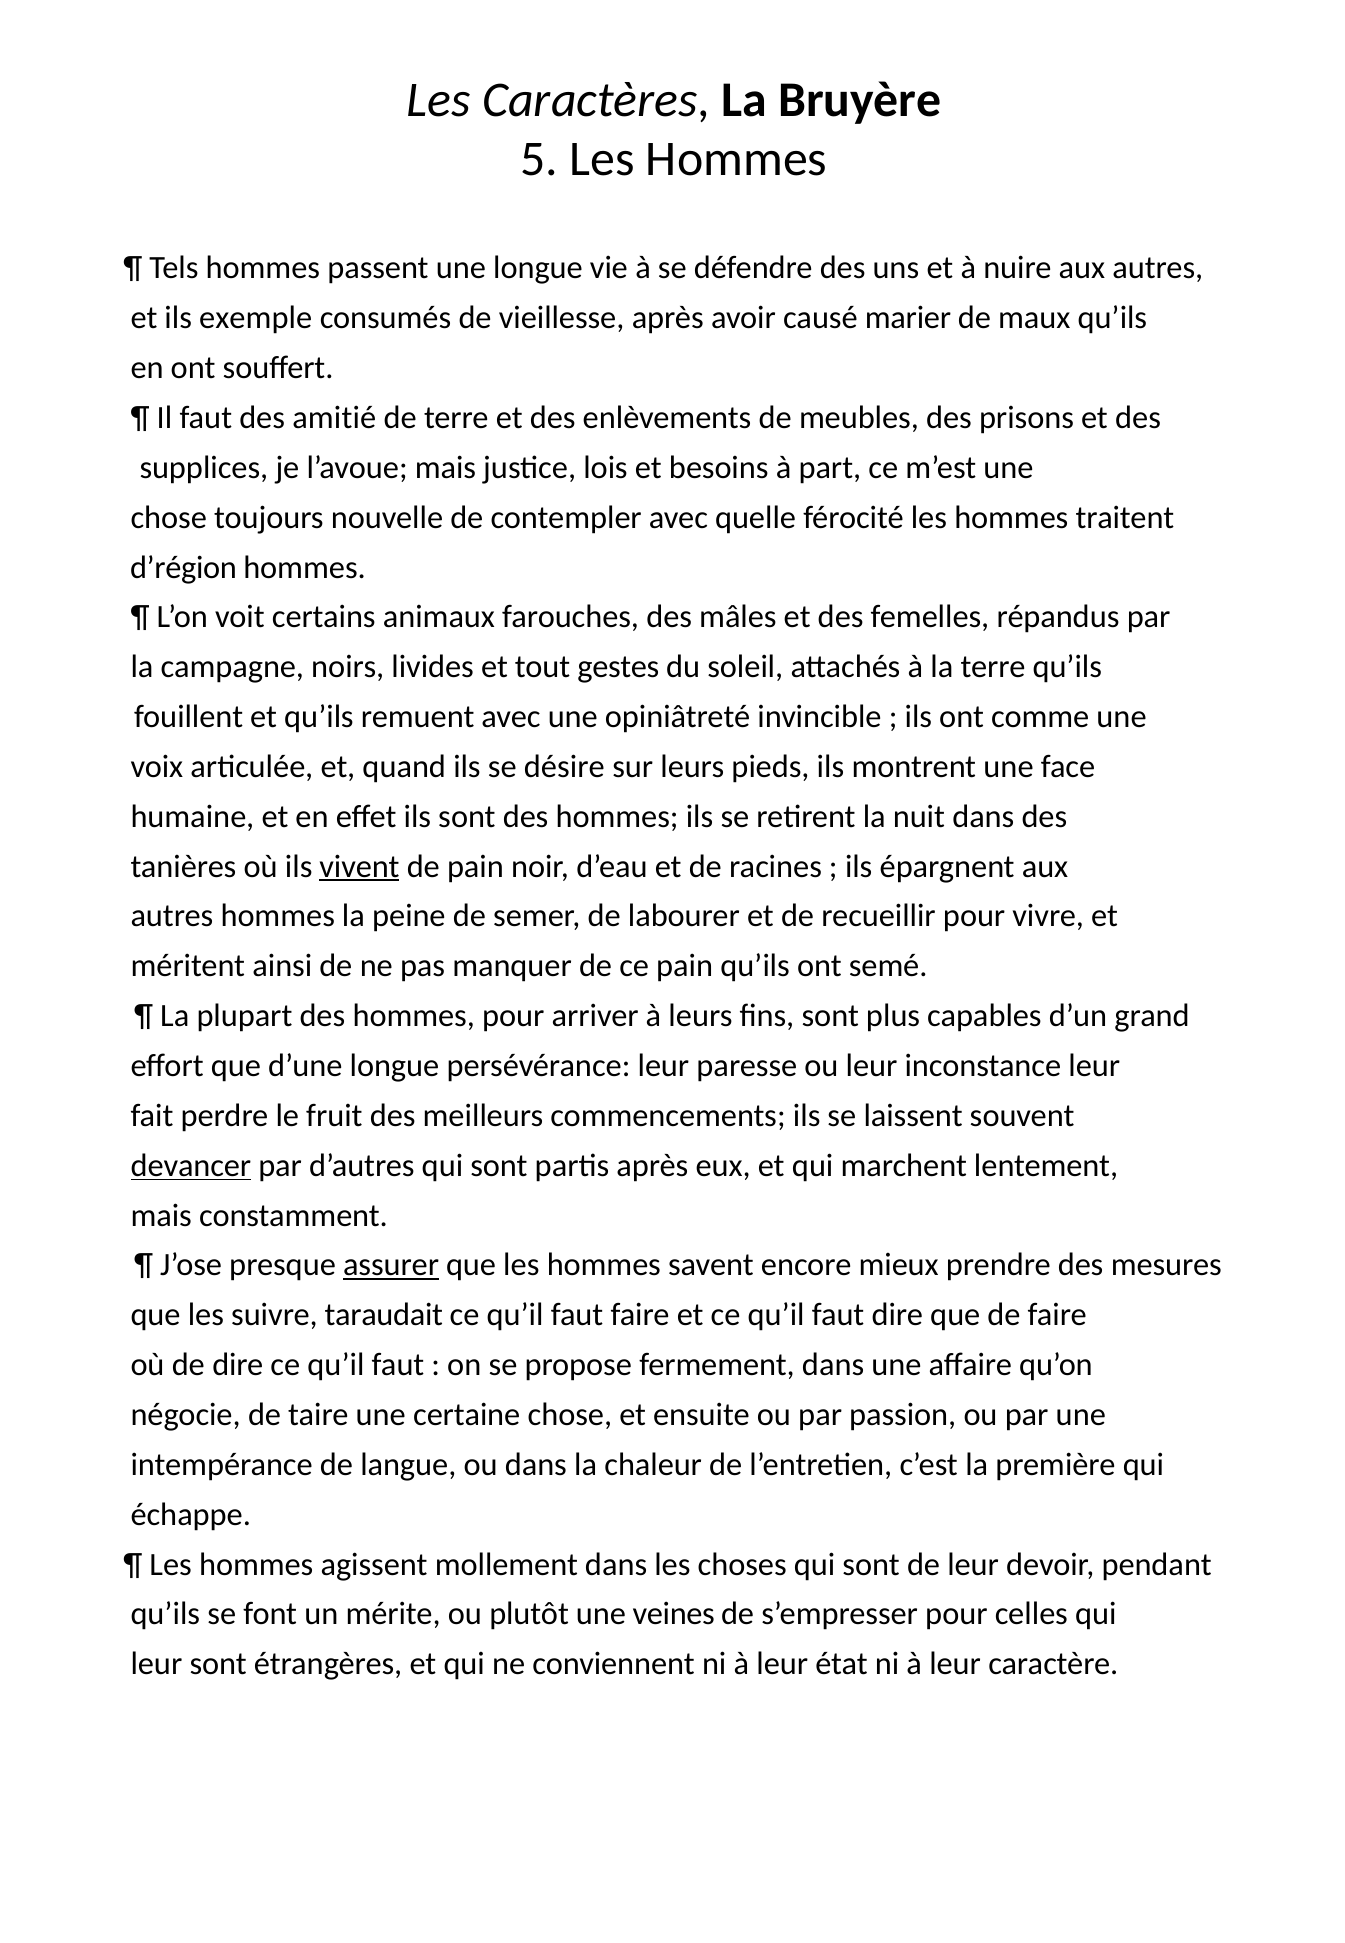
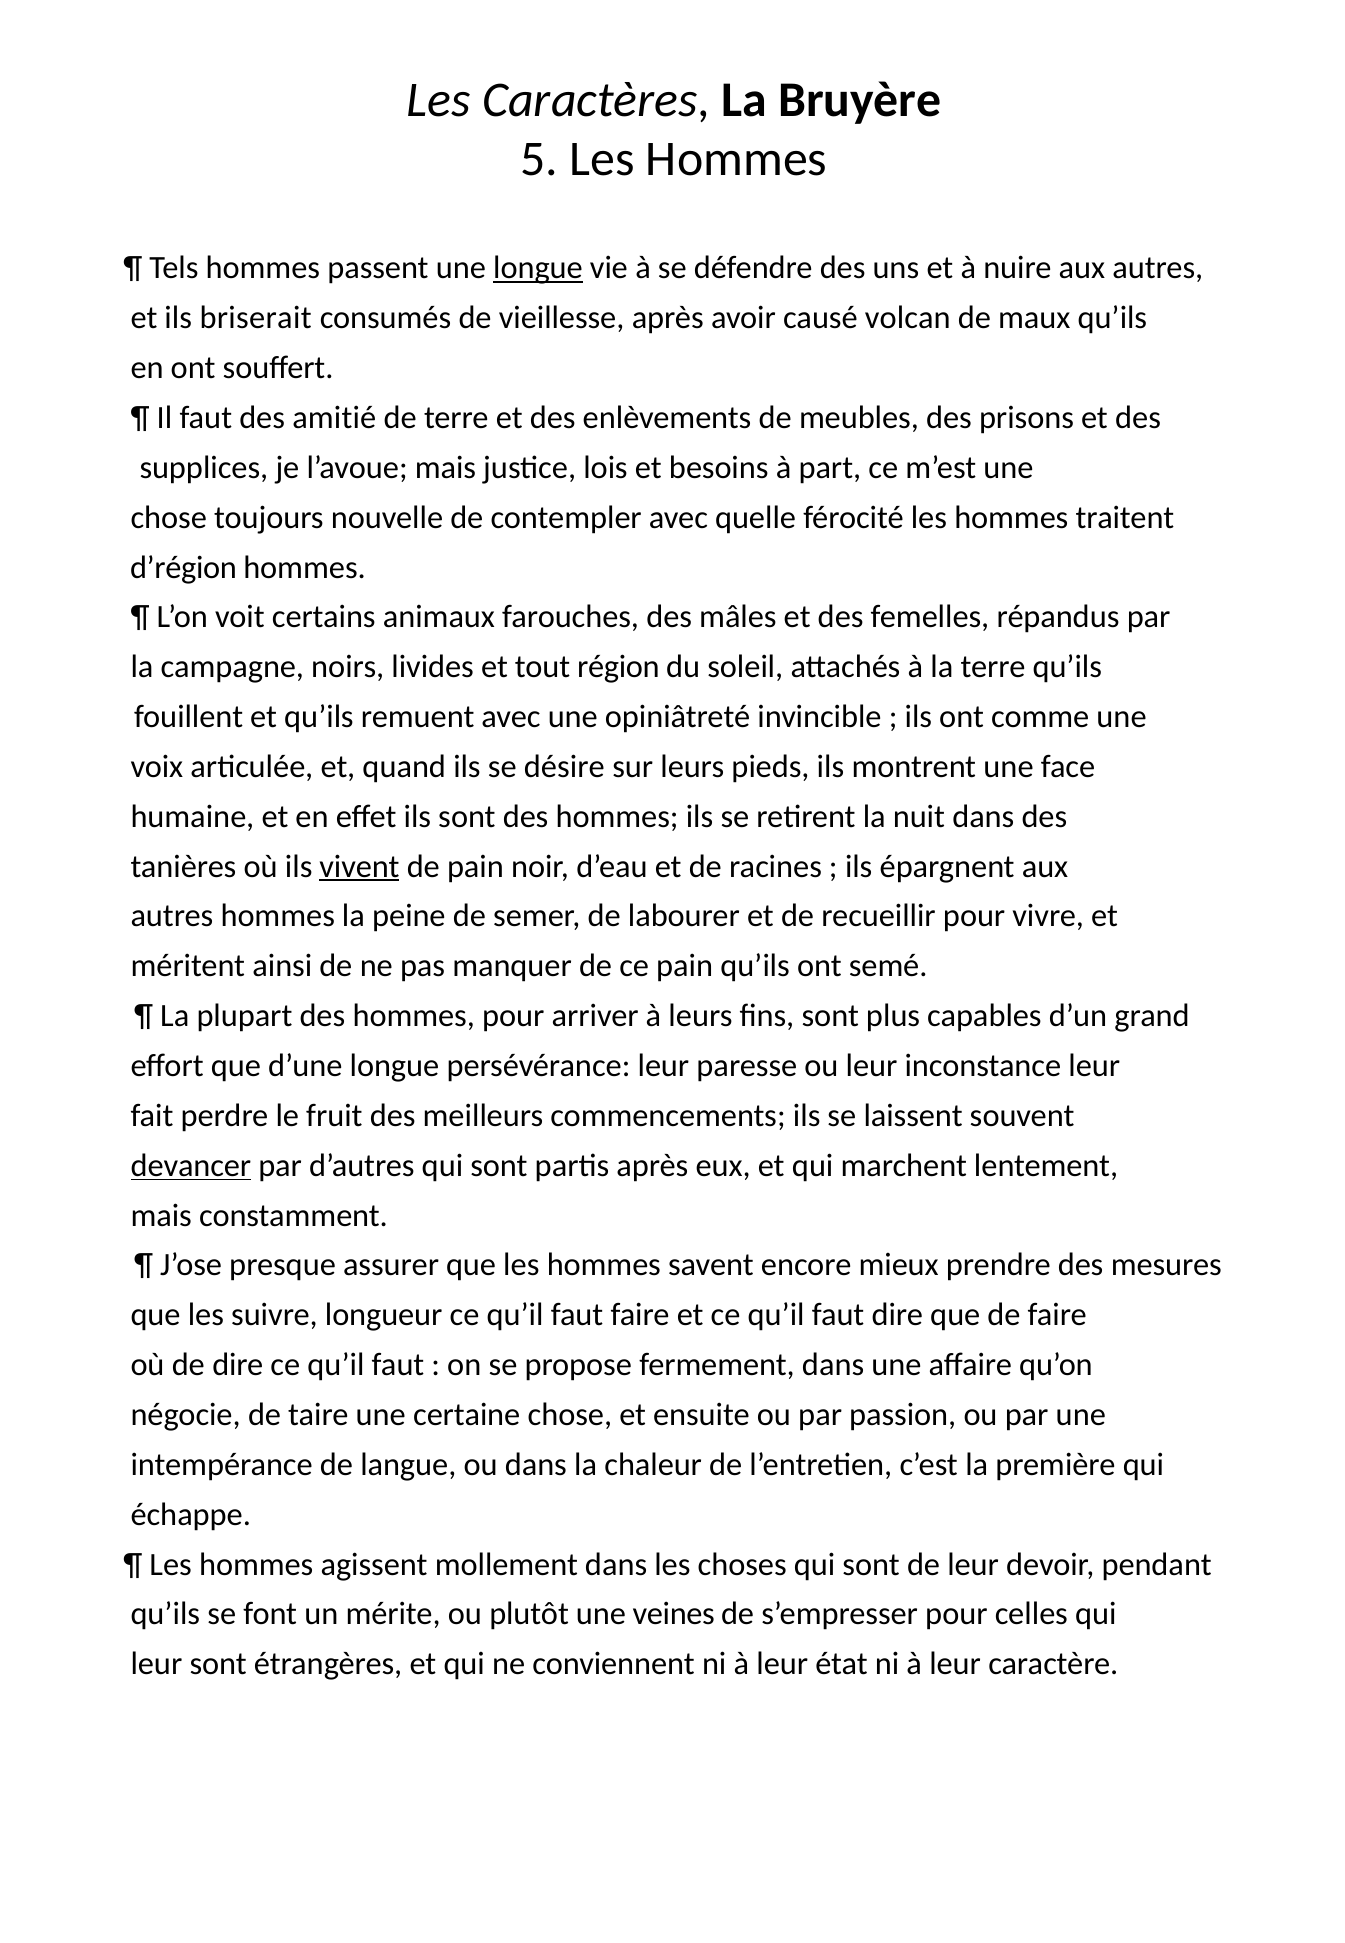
longue at (538, 268) underline: none -> present
exemple: exemple -> briserait
marier: marier -> volcan
gestes: gestes -> région
assurer underline: present -> none
taraudait: taraudait -> longueur
